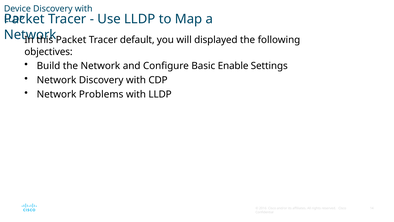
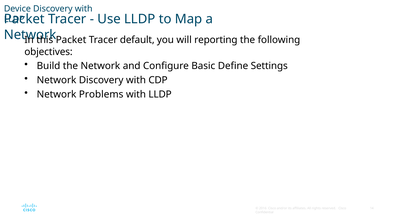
displayed: displayed -> reporting
Enable: Enable -> Define
